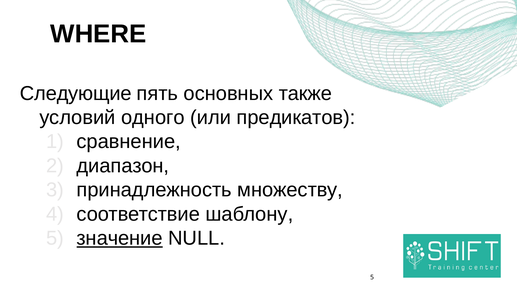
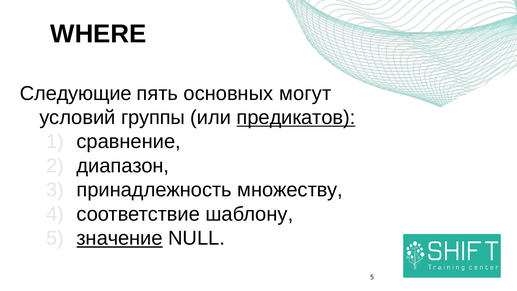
также: также -> могут
одного: одного -> группы
предикатов underline: none -> present
